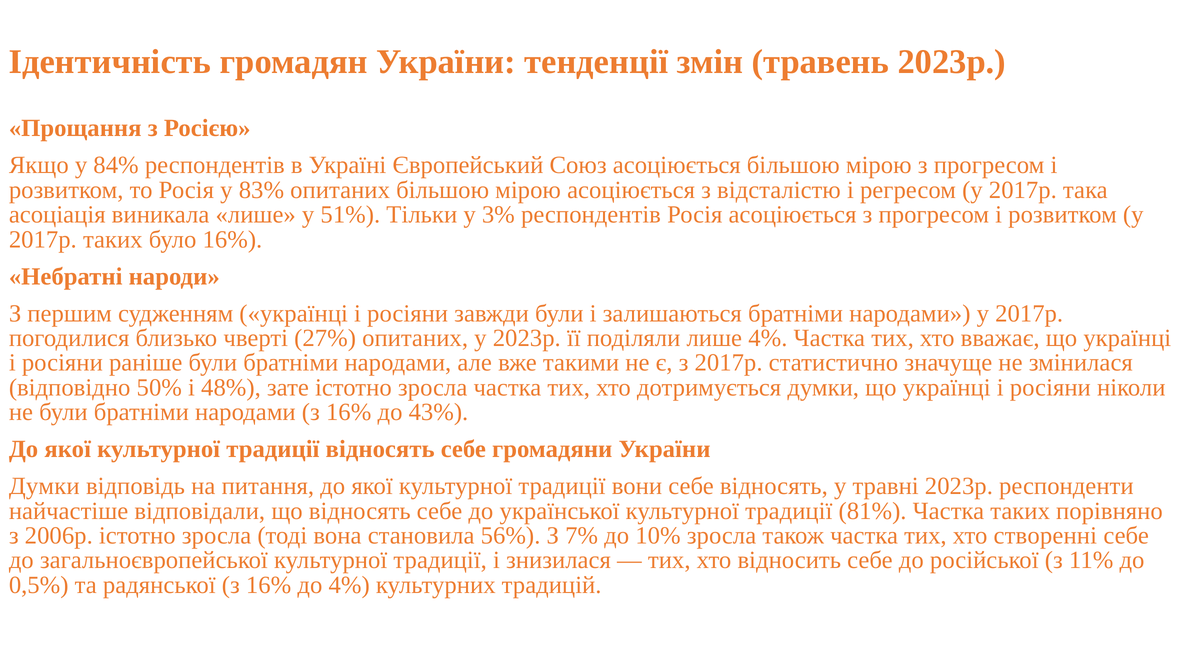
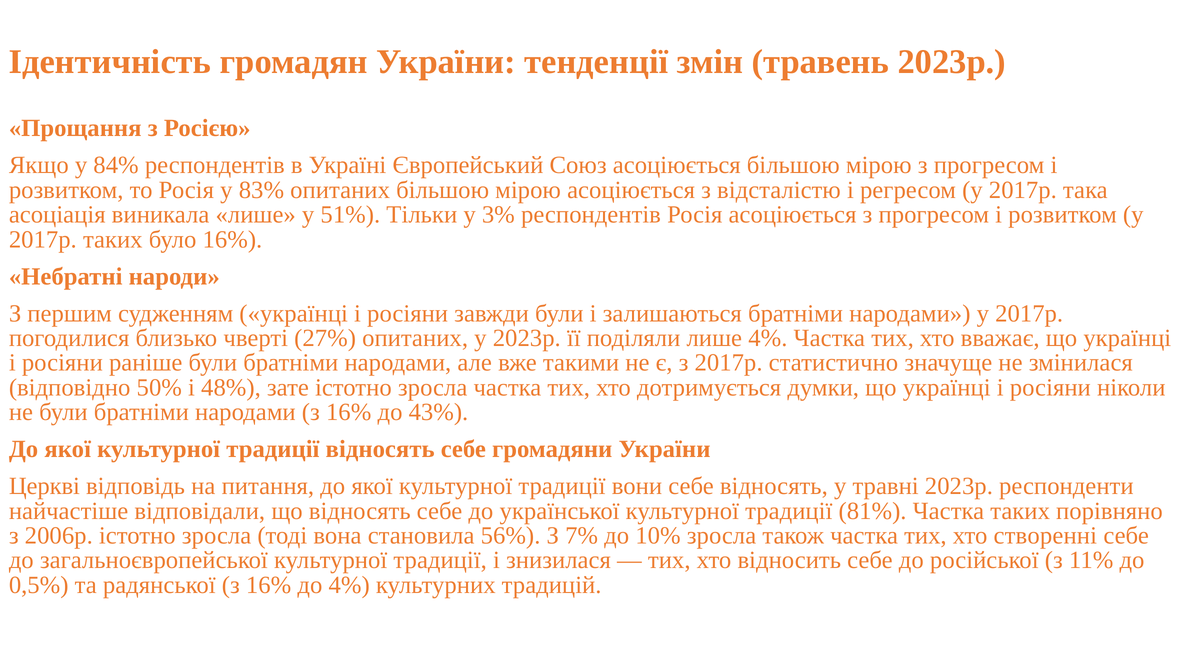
Думки at (44, 486): Думки -> Церкві
